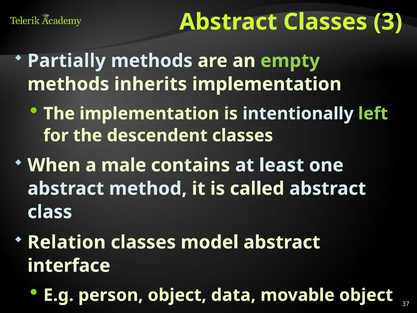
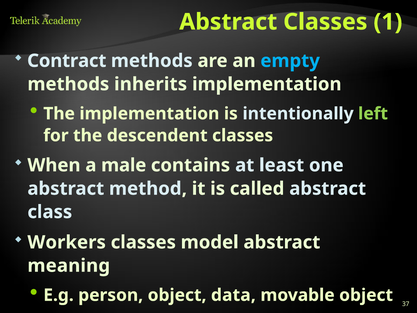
3: 3 -> 1
Partially: Partially -> Contract
empty colour: light green -> light blue
Relation: Relation -> Workers
interface: interface -> meaning
